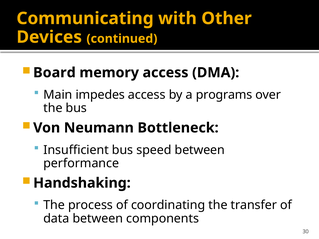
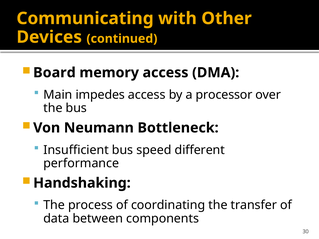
programs: programs -> processor
speed between: between -> different
